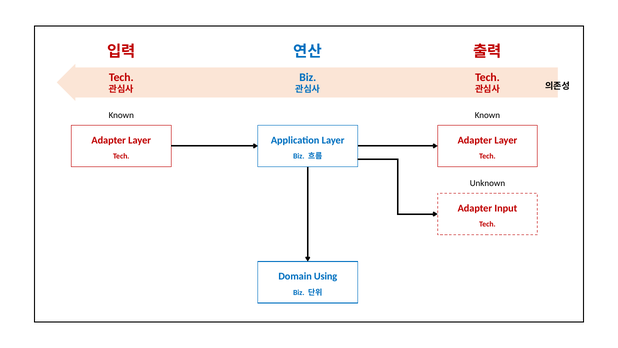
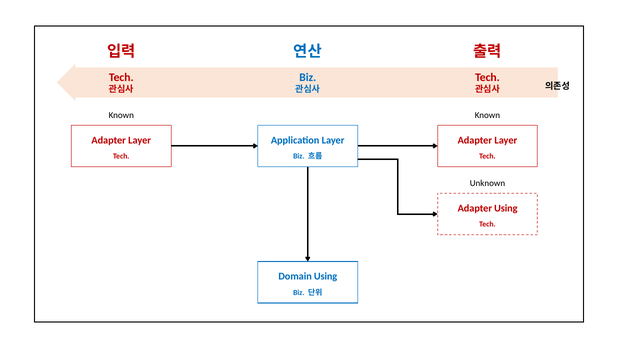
Adapter Input: Input -> Using
